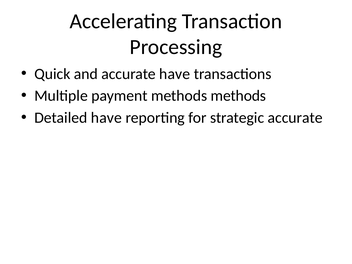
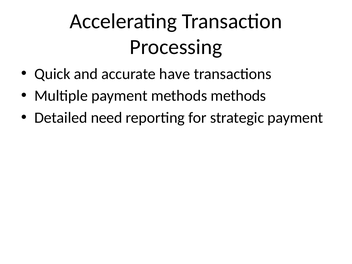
Detailed have: have -> need
strategic accurate: accurate -> payment
